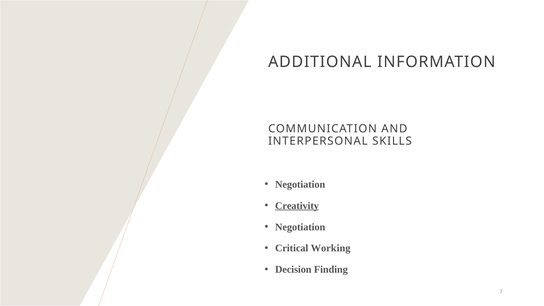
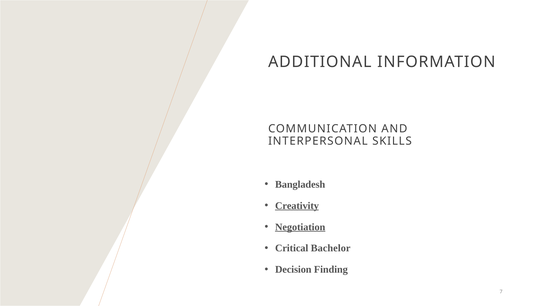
Negotiation at (300, 184): Negotiation -> Bangladesh
Negotiation at (300, 227) underline: none -> present
Working: Working -> Bachelor
